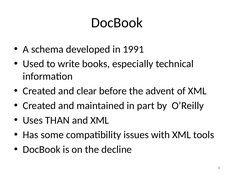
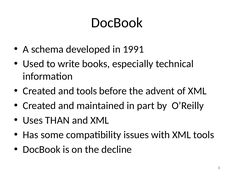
and clear: clear -> tools
